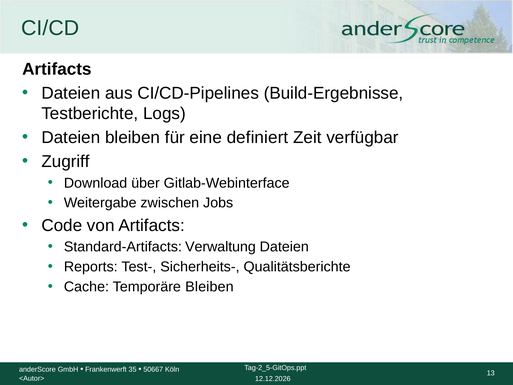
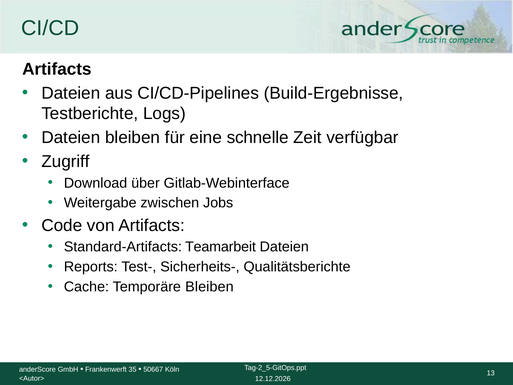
definiert: definiert -> schnelle
Verwaltung: Verwaltung -> Teamarbeit
